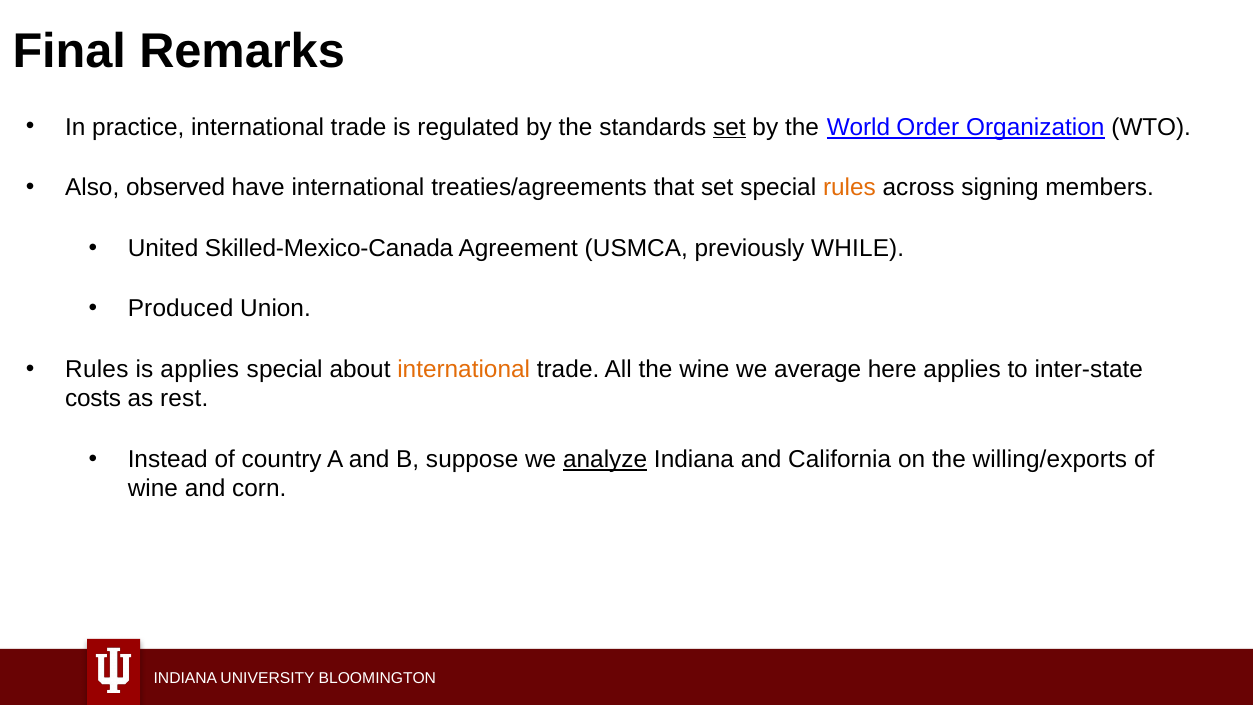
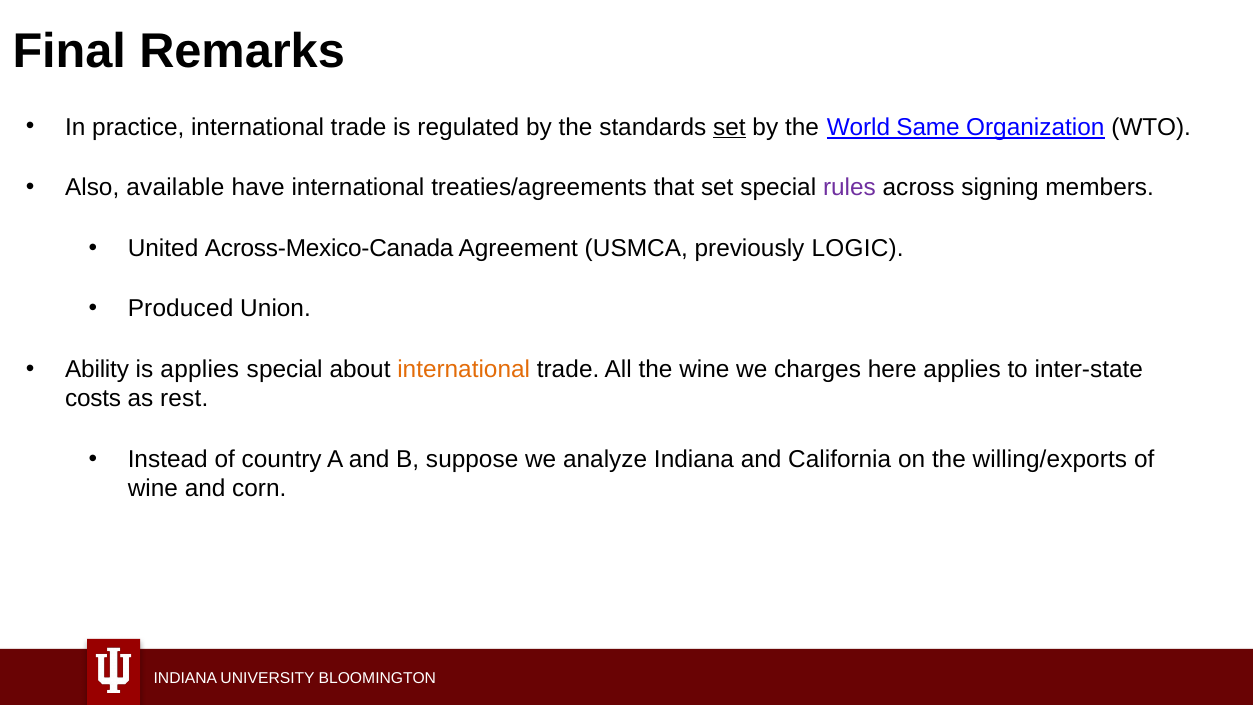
Order: Order -> Same
observed: observed -> available
rules at (849, 188) colour: orange -> purple
Skilled-Mexico-Canada: Skilled-Mexico-Canada -> Across-Mexico-Canada
WHILE: WHILE -> LOGIC
Rules at (97, 369): Rules -> Ability
average: average -> charges
analyze underline: present -> none
